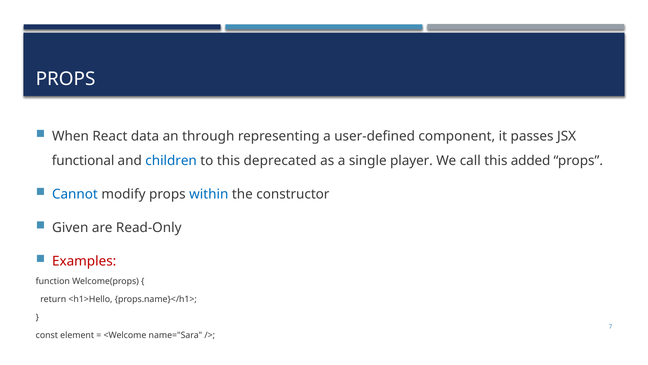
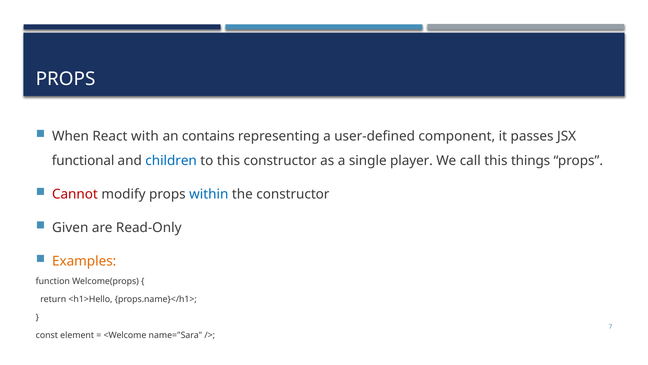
data: data -> with
through: through -> contains
this deprecated: deprecated -> constructor
added: added -> things
Cannot colour: blue -> red
Examples colour: red -> orange
